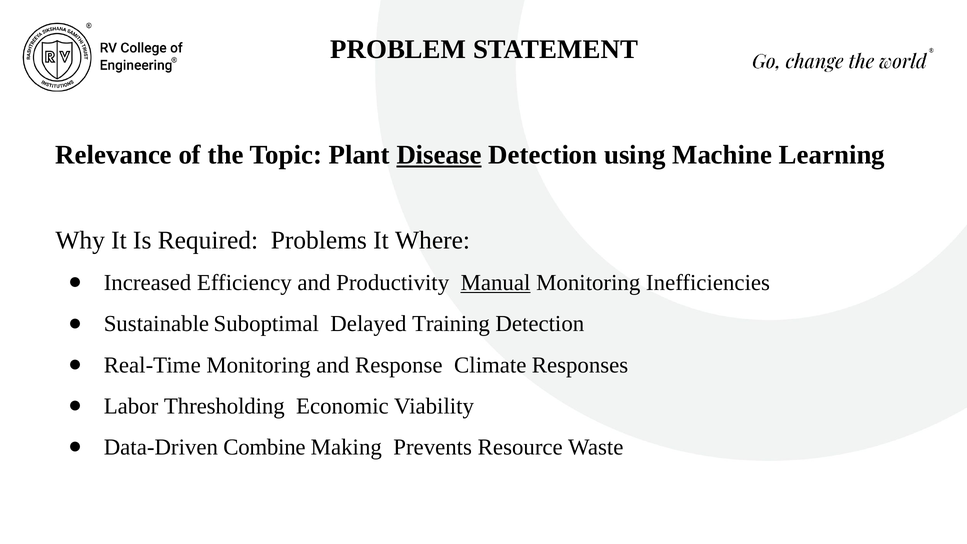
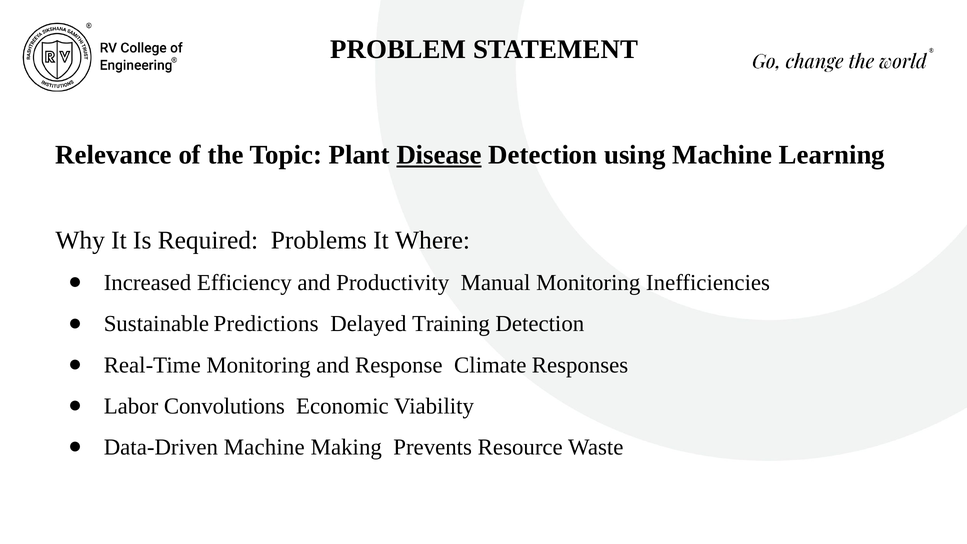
Manual underline: present -> none
Suboptimal: Suboptimal -> Predictions
Thresholding: Thresholding -> Convolutions
Data-Driven Combine: Combine -> Machine
